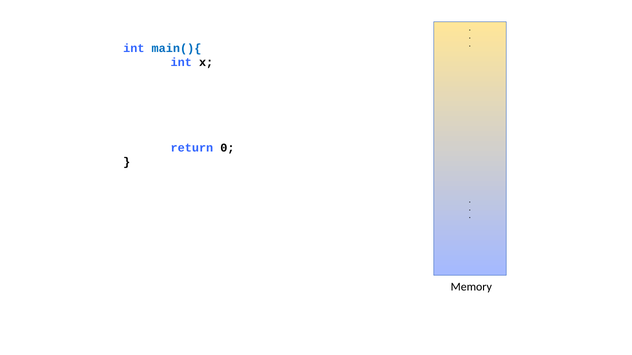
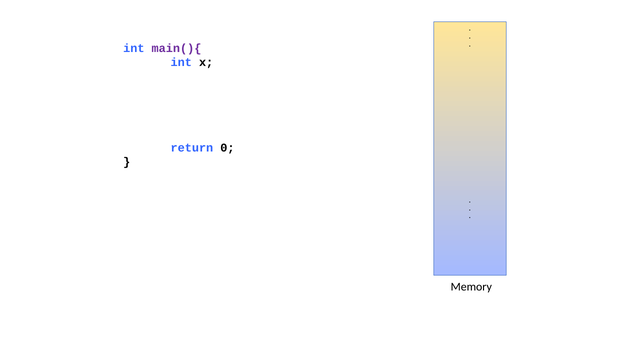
main(){ colour: blue -> purple
